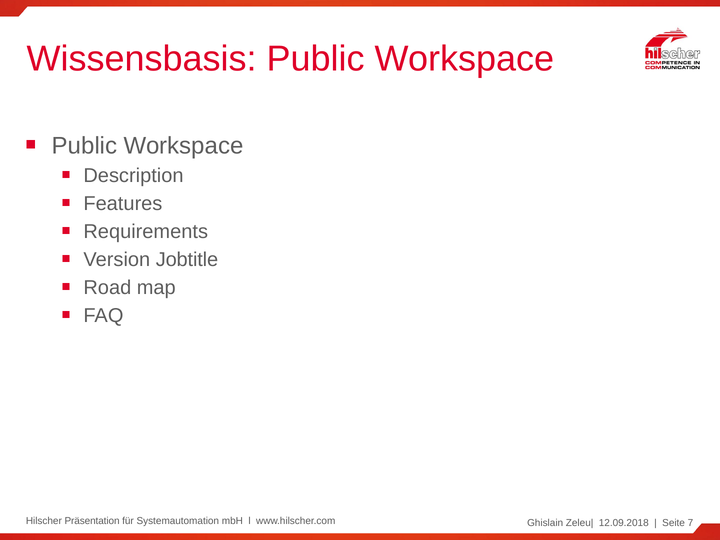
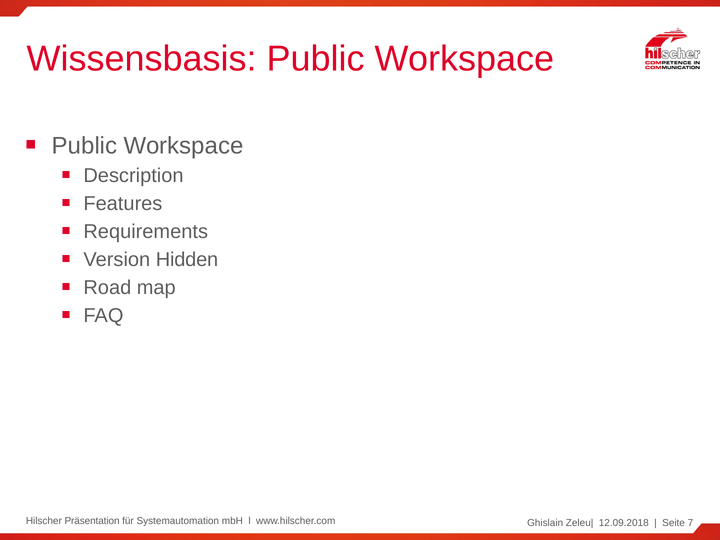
Jobtitle: Jobtitle -> Hidden
